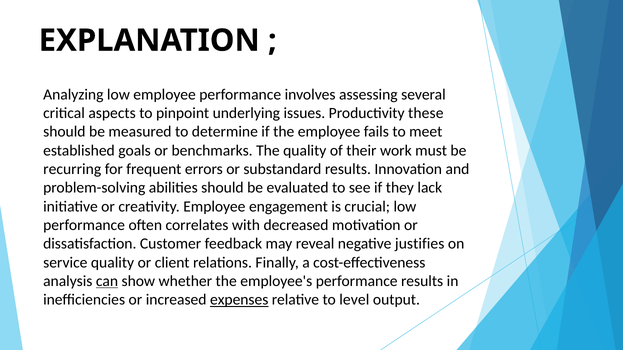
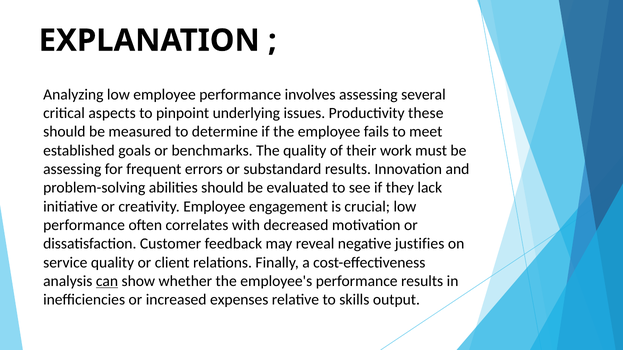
recurring at (72, 169): recurring -> assessing
expenses underline: present -> none
level: level -> skills
